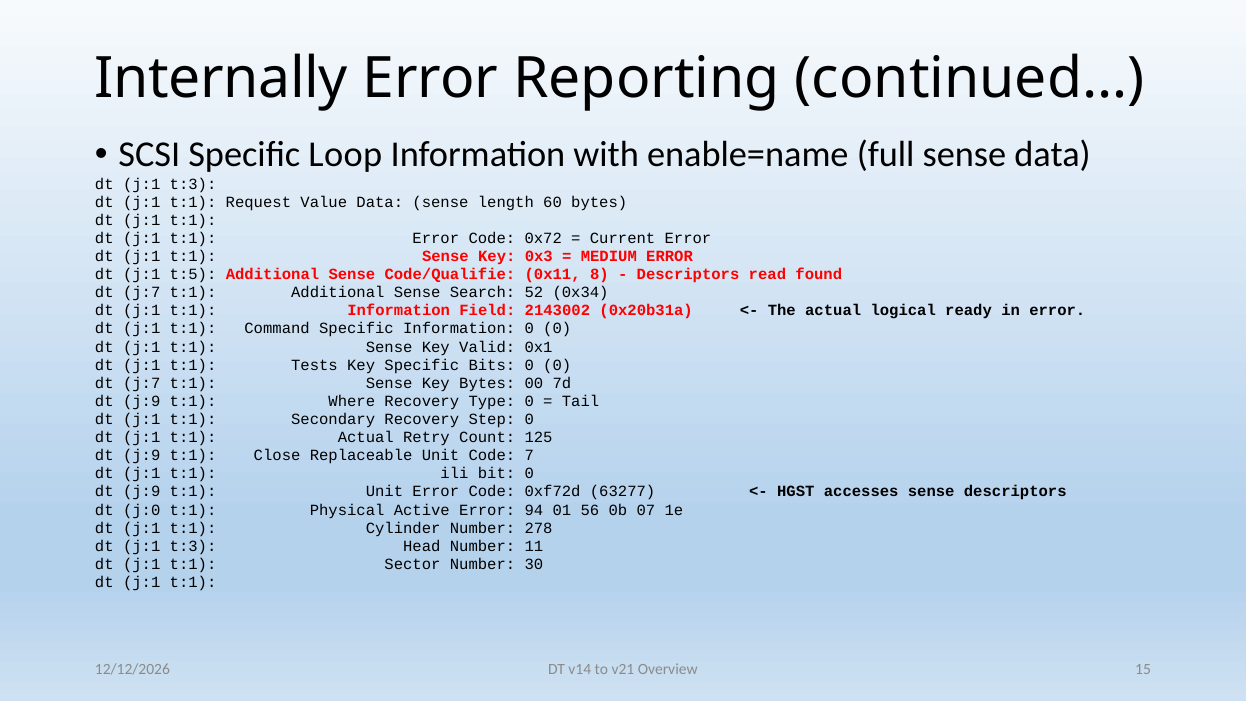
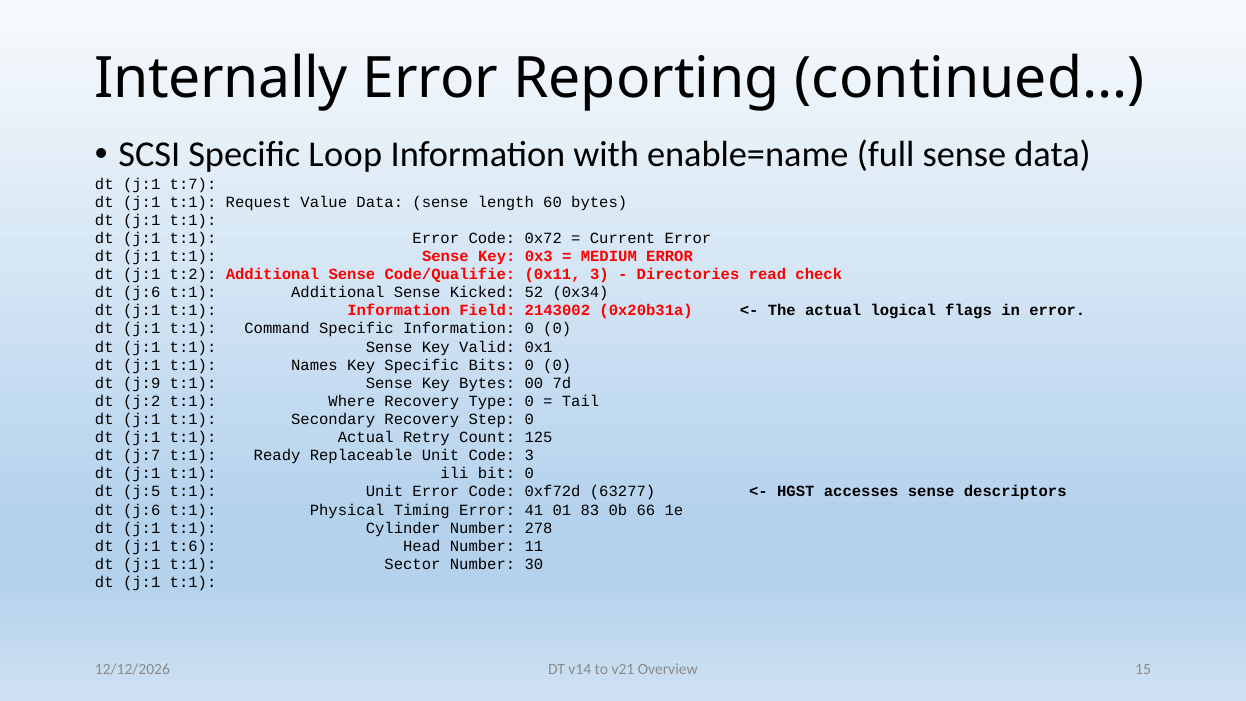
t:3 at (193, 184): t:3 -> t:7
t:5: t:5 -> t:2
0x11 8: 8 -> 3
Descriptors at (688, 274): Descriptors -> Directories
found: found -> check
j:7 at (142, 293): j:7 -> j:6
Search: Search -> Kicked
ready: ready -> flags
Tests: Tests -> Names
j:7 at (142, 383): j:7 -> j:9
j:9 at (142, 401): j:9 -> j:2
j:9 at (142, 455): j:9 -> j:7
Close: Close -> Ready
Code 7: 7 -> 3
j:9 at (142, 492): j:9 -> j:5
j:0 at (142, 510): j:0 -> j:6
Active: Active -> Timing
94: 94 -> 41
56: 56 -> 83
07: 07 -> 66
t:3 at (193, 546): t:3 -> t:6
